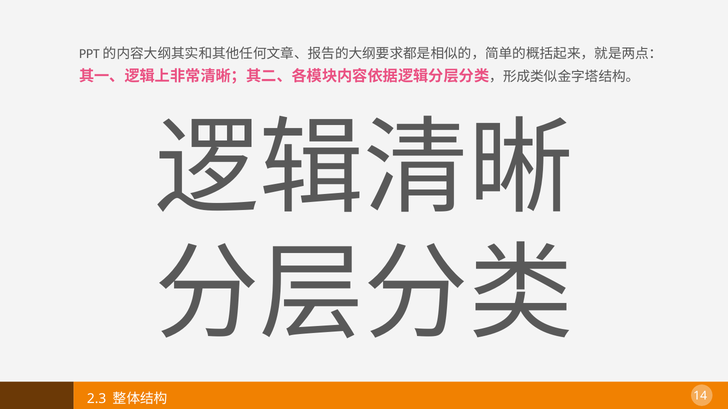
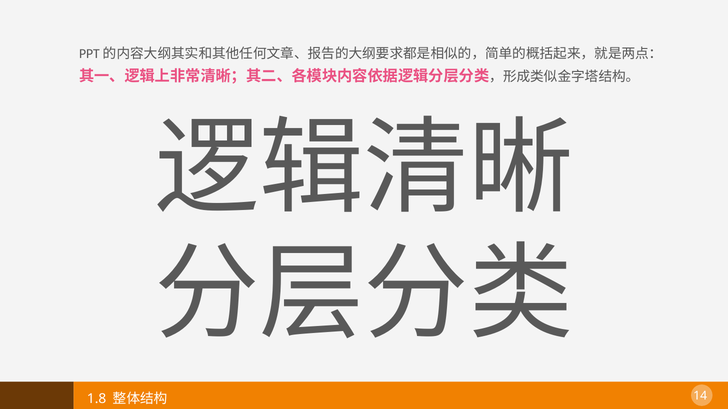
2.3: 2.3 -> 1.8
